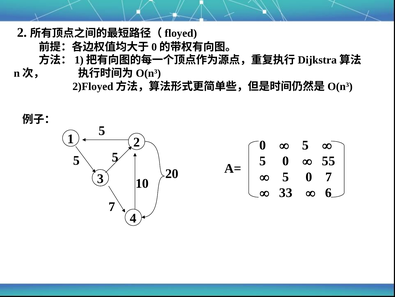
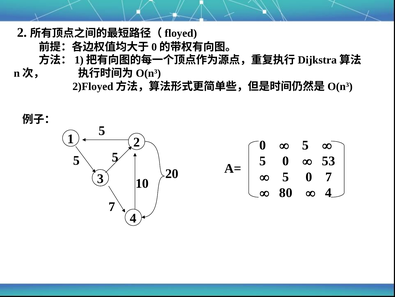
55: 55 -> 53
33: 33 -> 80
6 at (329, 192): 6 -> 4
